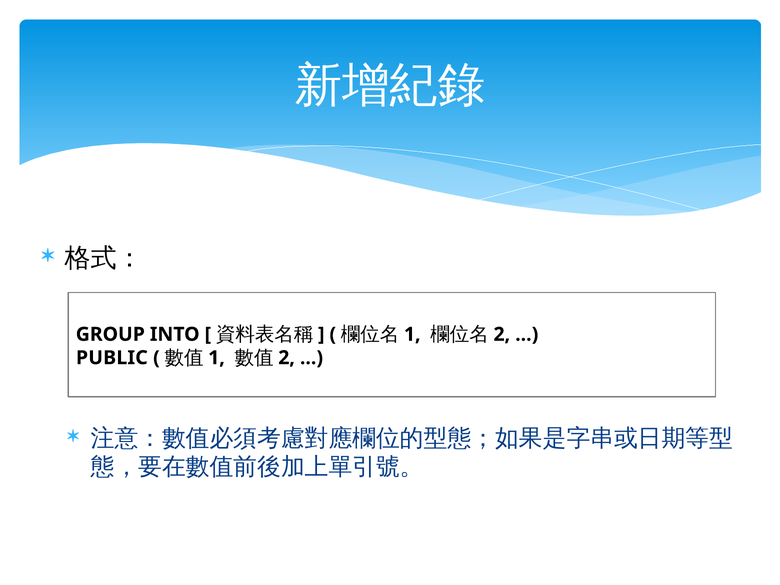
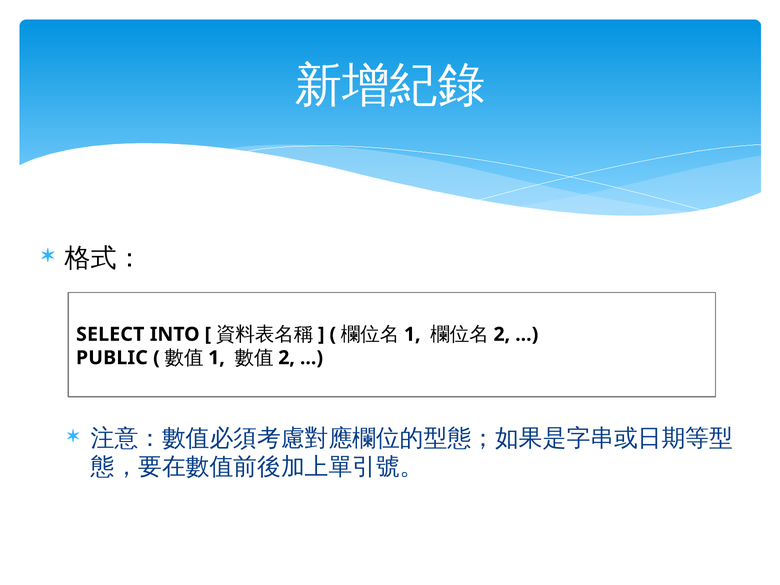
GROUP: GROUP -> SELECT
